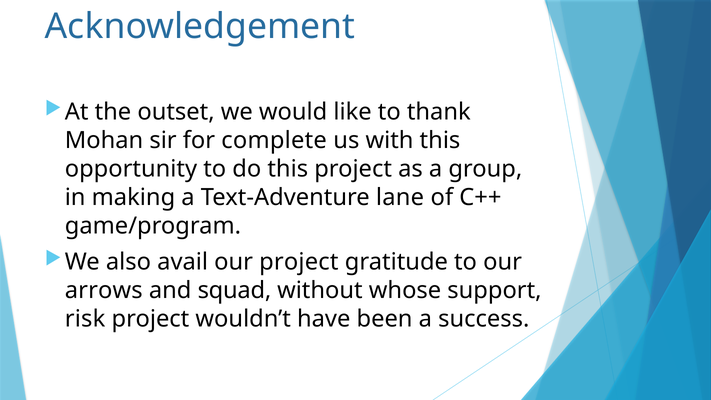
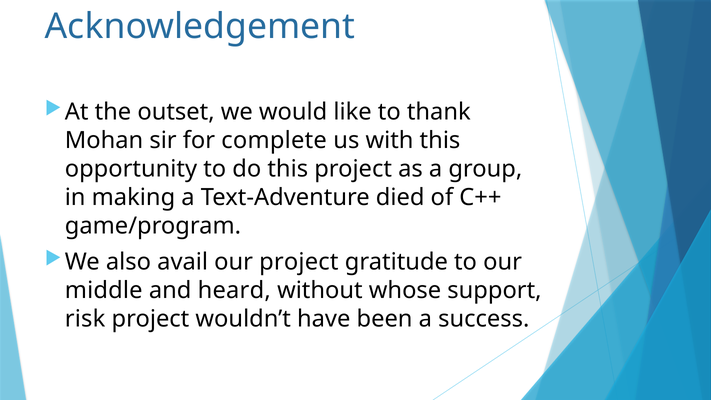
lane: lane -> died
arrows: arrows -> middle
squad: squad -> heard
